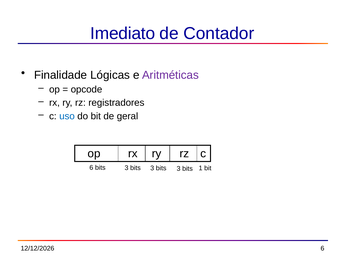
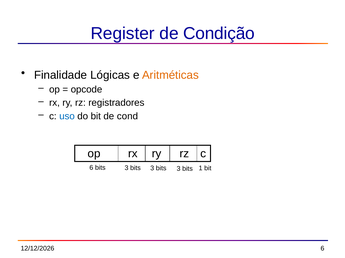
Imediato: Imediato -> Register
Contador: Contador -> Condição
Aritméticas colour: purple -> orange
geral: geral -> cond
